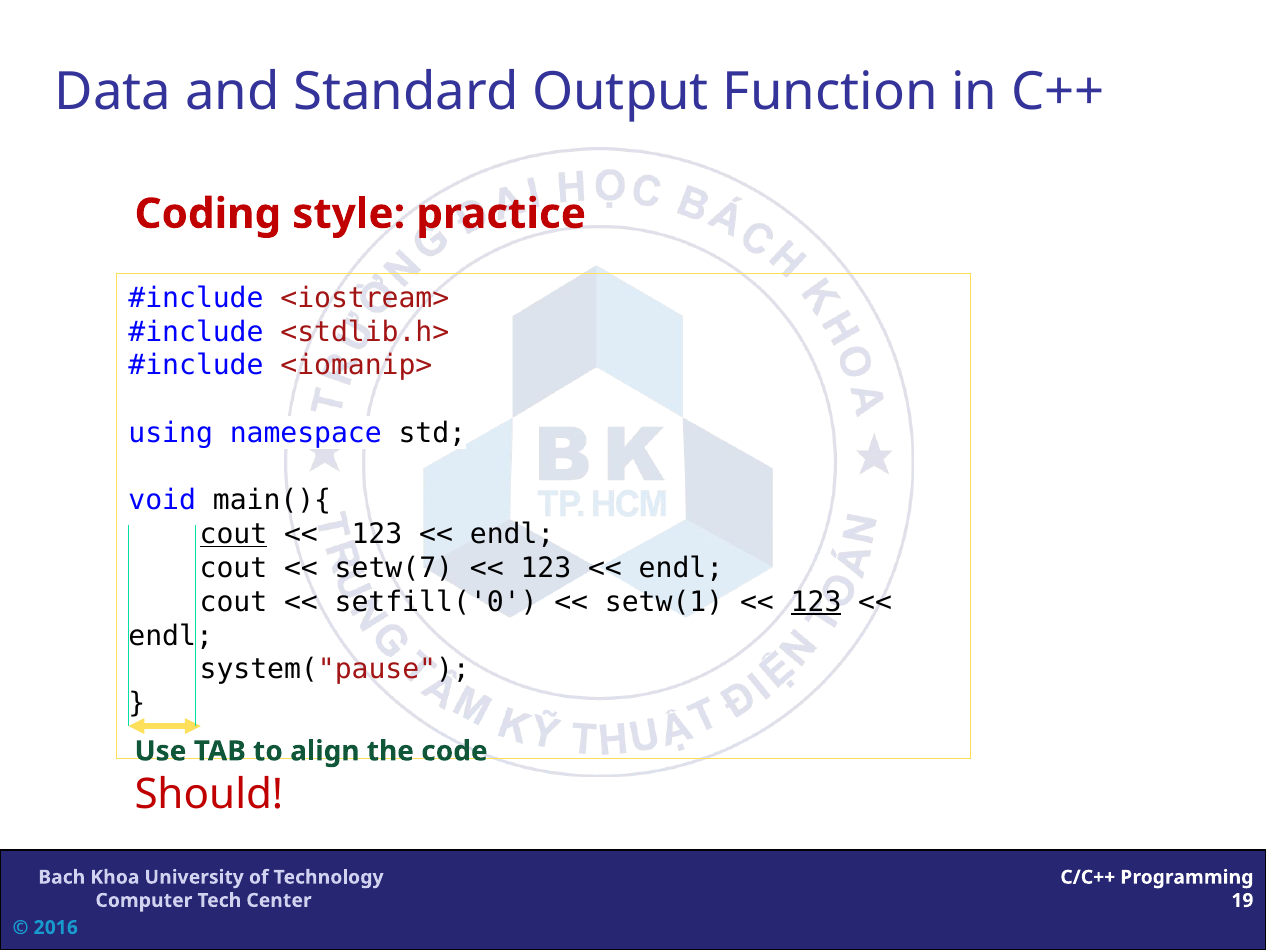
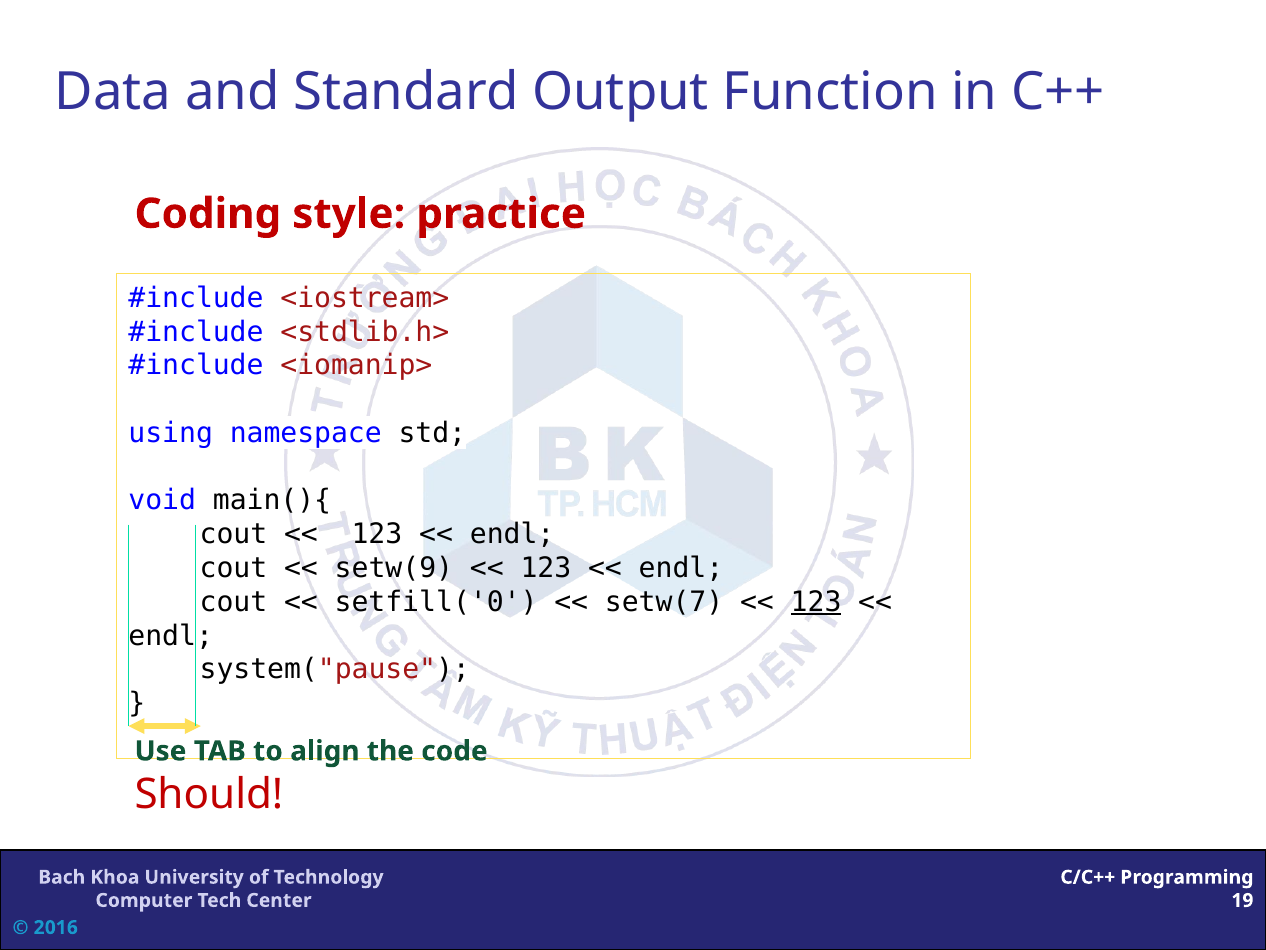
cout at (234, 534) underline: present -> none
setw(7: setw(7 -> setw(9
setw(1: setw(1 -> setw(7
